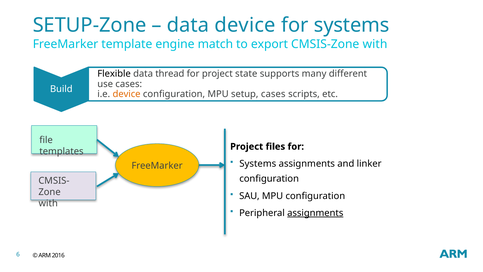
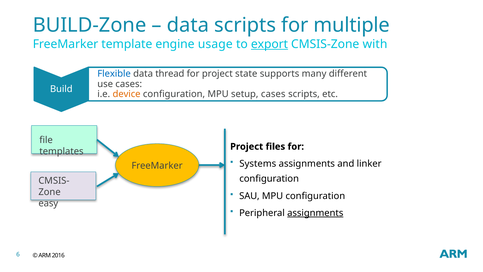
SETUP-Zone: SETUP-Zone -> BUILD-Zone
data device: device -> scripts
for systems: systems -> multiple
match: match -> usage
export underline: none -> present
Flexible colour: black -> blue
with at (48, 203): with -> easy
